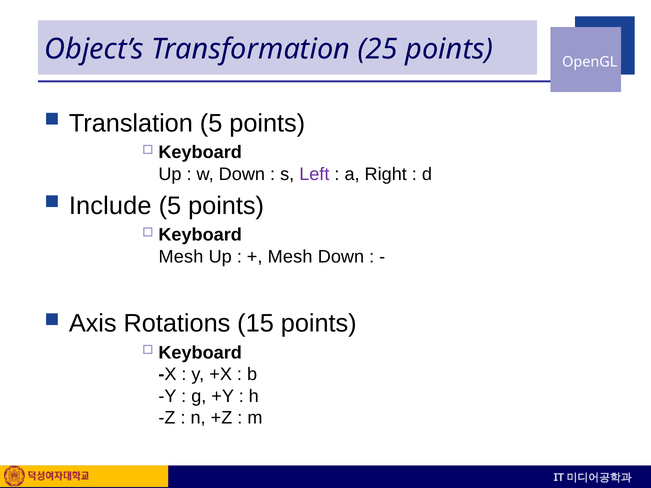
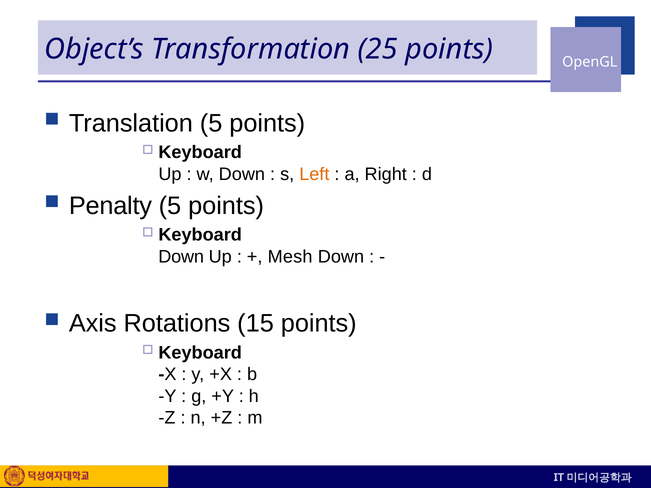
Left colour: purple -> orange
Include: Include -> Penalty
Mesh at (181, 257): Mesh -> Down
